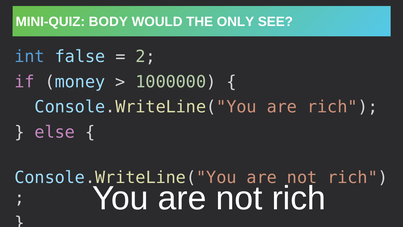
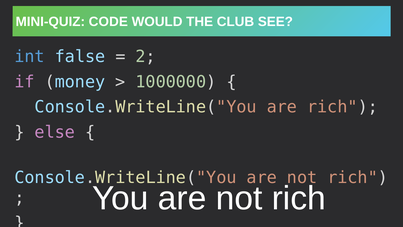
BODY: BODY -> CODE
ONLY: ONLY -> CLUB
